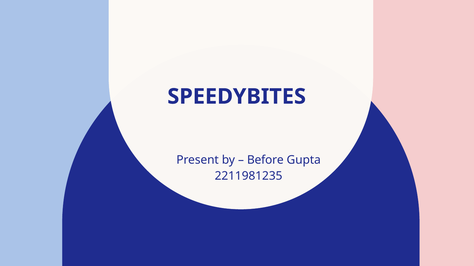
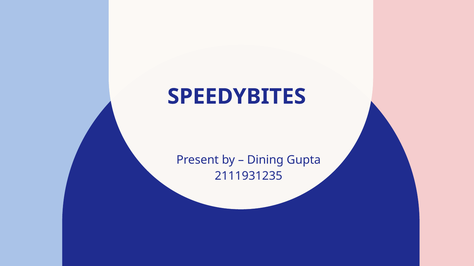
Before: Before -> Dining
2211981235: 2211981235 -> 2111931235
